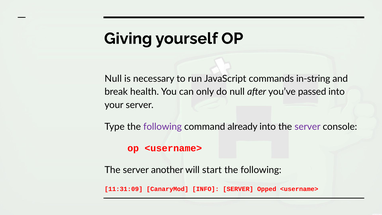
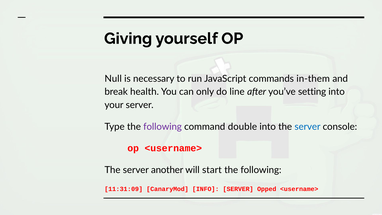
in-string: in-string -> in-them
do null: null -> line
passed: passed -> setting
already: already -> double
server at (308, 127) colour: purple -> blue
